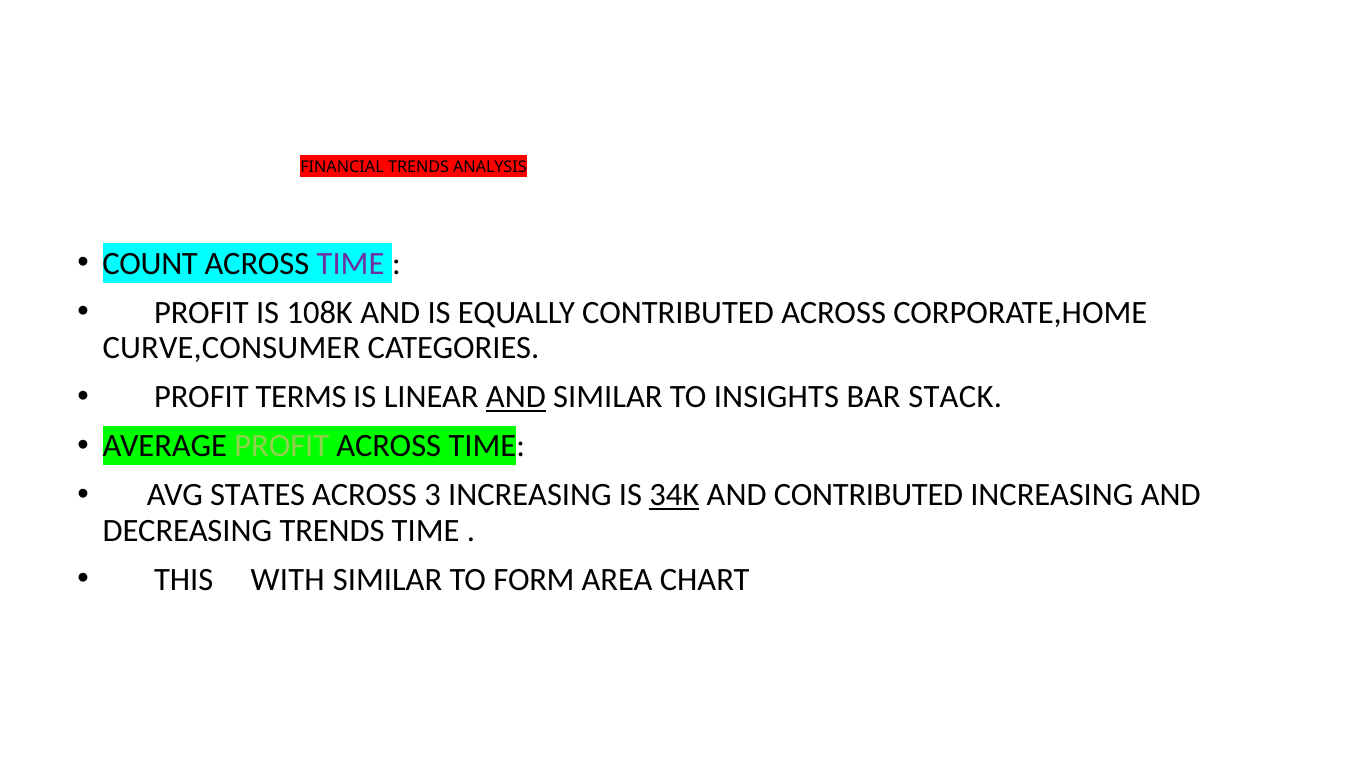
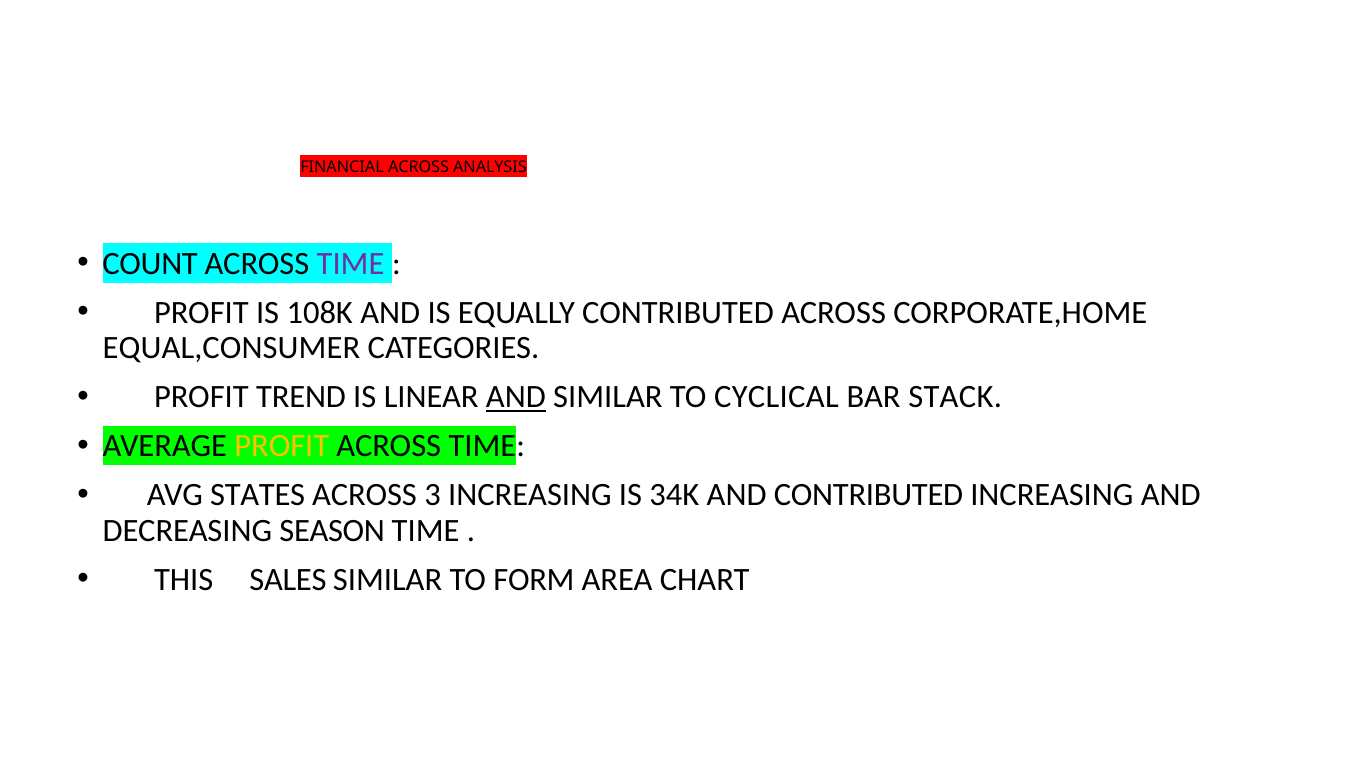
FINANCIAL TRENDS: TRENDS -> ACROSS
CURVE,CONSUMER: CURVE,CONSUMER -> EQUAL,CONSUMER
TERMS: TERMS -> TREND
INSIGHTS: INSIGHTS -> CYCLICAL
PROFIT at (282, 446) colour: light green -> yellow
34K underline: present -> none
DECREASING TRENDS: TRENDS -> SEASON
WITH: WITH -> SALES
